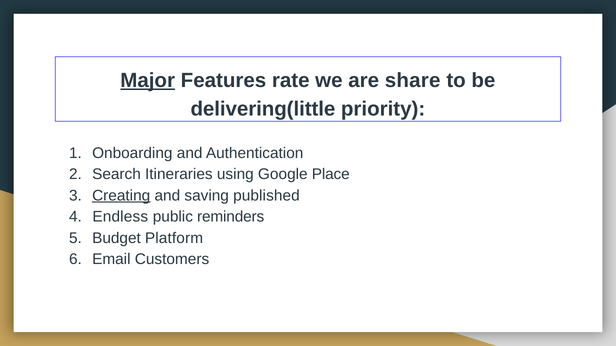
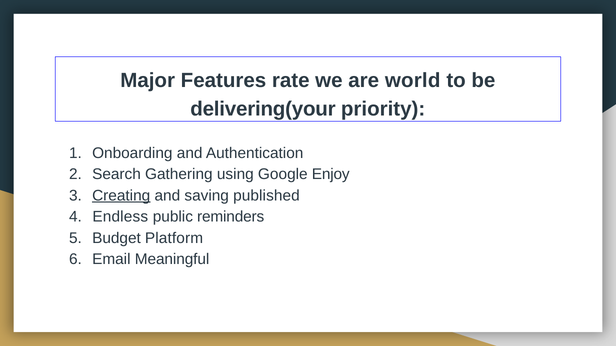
Major underline: present -> none
share: share -> world
delivering(little: delivering(little -> delivering(your
Itineraries: Itineraries -> Gathering
Place: Place -> Enjoy
Customers: Customers -> Meaningful
